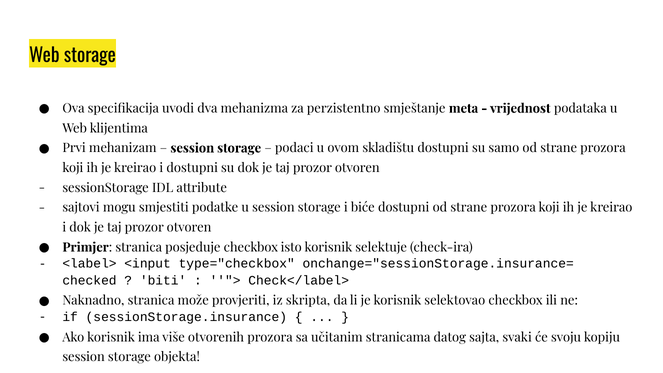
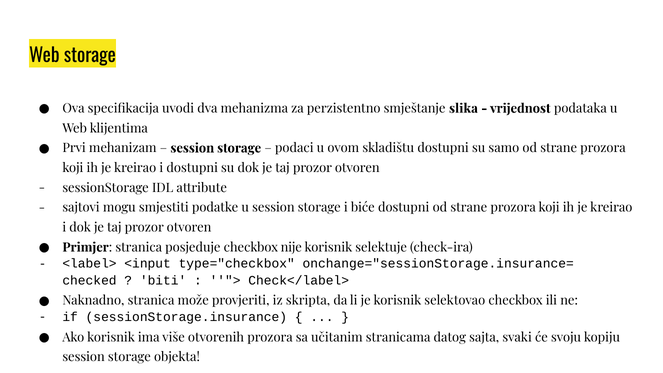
meta: meta -> slika
isto: isto -> nije
